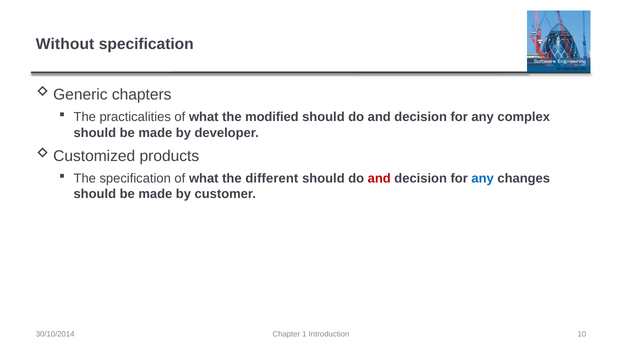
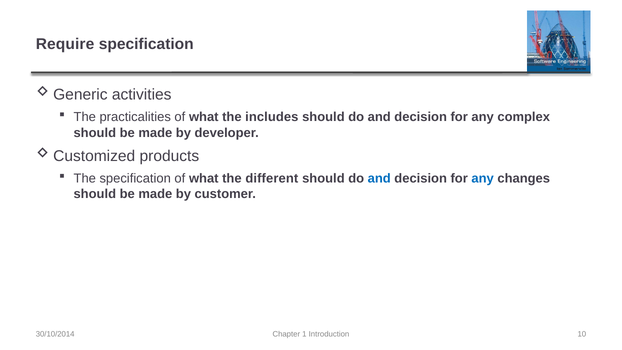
Without: Without -> Require
chapters: chapters -> activities
modified: modified -> includes
and at (379, 179) colour: red -> blue
